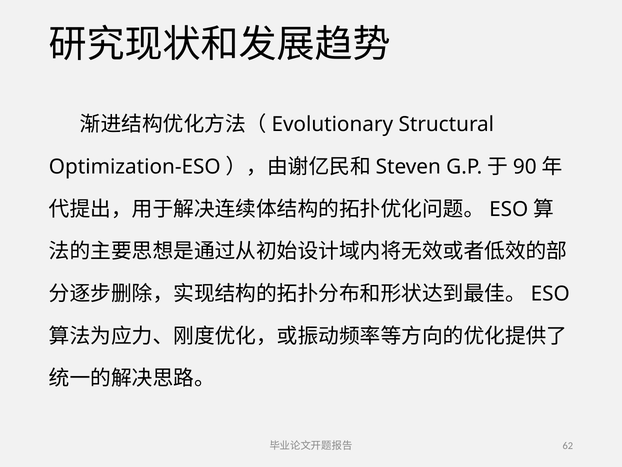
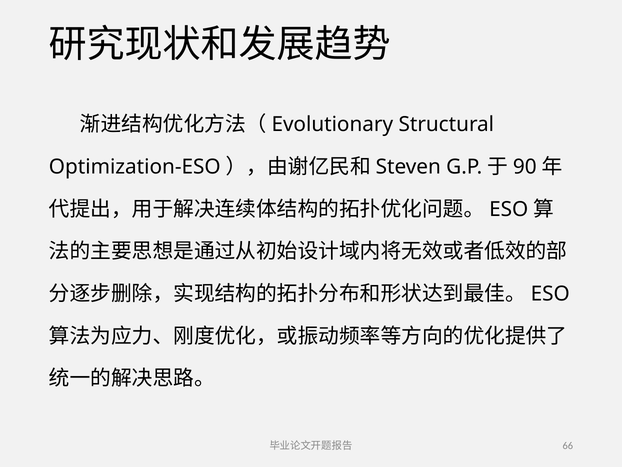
62: 62 -> 66
